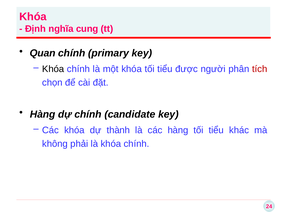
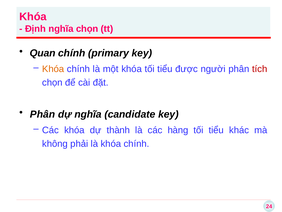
nghĩa cung: cung -> chọn
Khóa at (53, 69) colour: black -> orange
Hàng at (43, 114): Hàng -> Phân
dự chính: chính -> nghĩa
